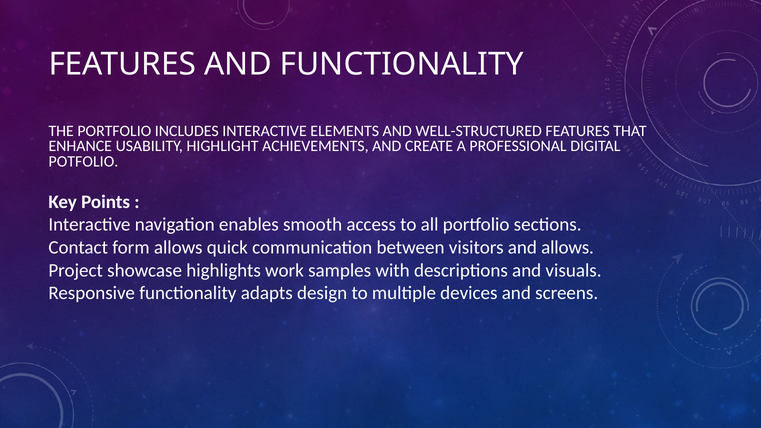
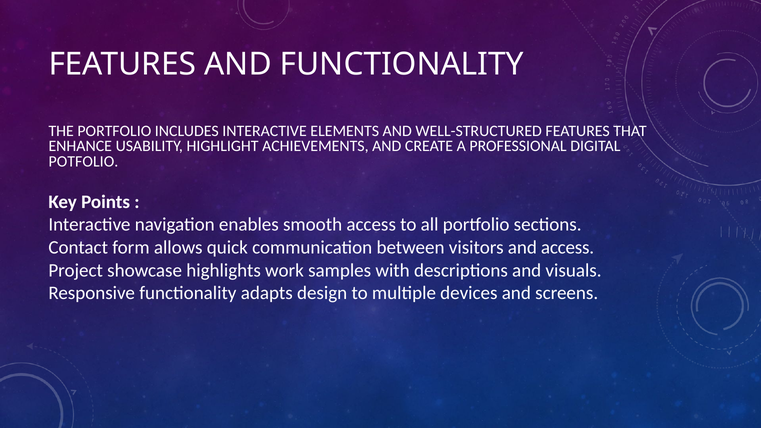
and allows: allows -> access
